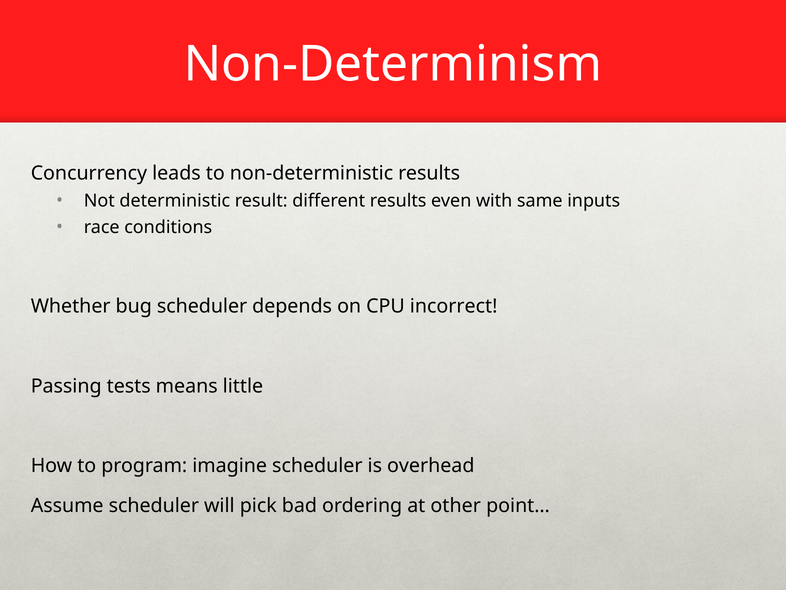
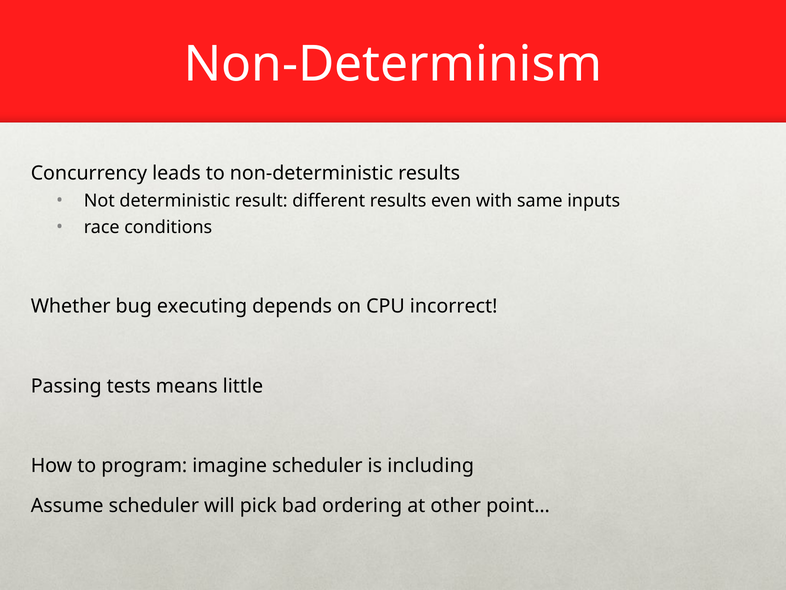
bug scheduler: scheduler -> executing
overhead: overhead -> including
